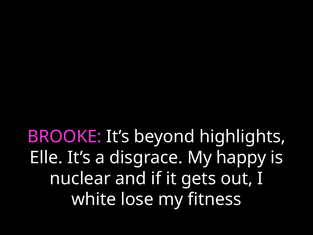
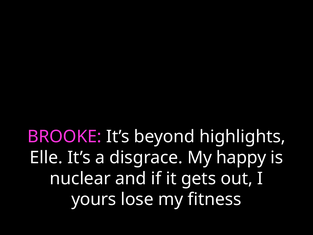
white: white -> yours
